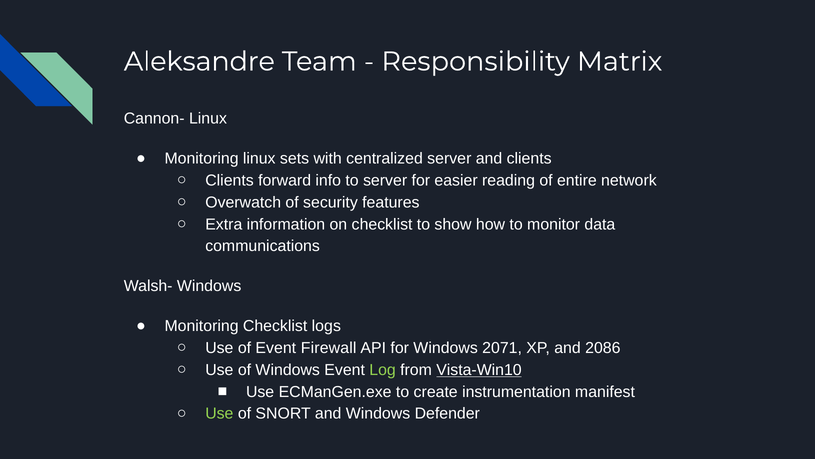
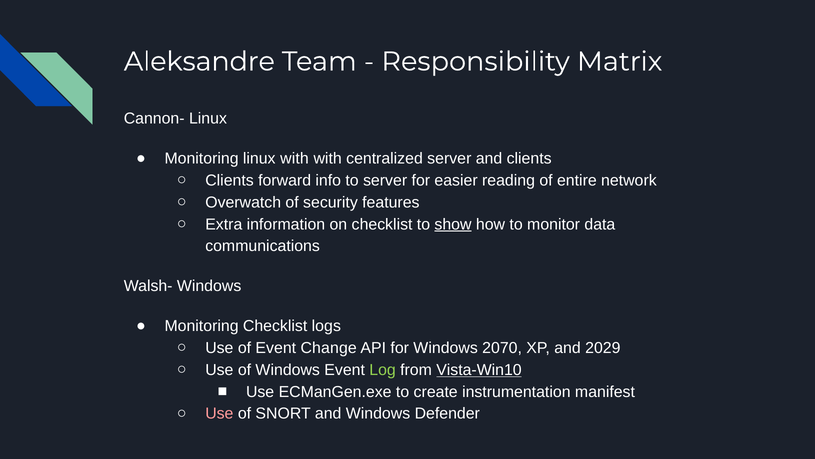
linux sets: sets -> with
show underline: none -> present
Firewall: Firewall -> Change
2071: 2071 -> 2070
2086: 2086 -> 2029
Use at (219, 413) colour: light green -> pink
